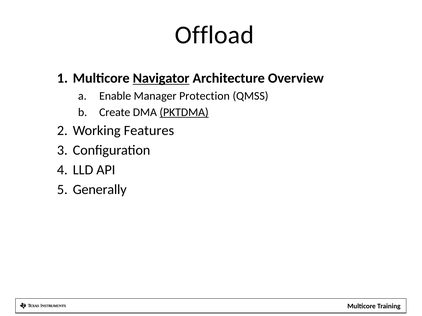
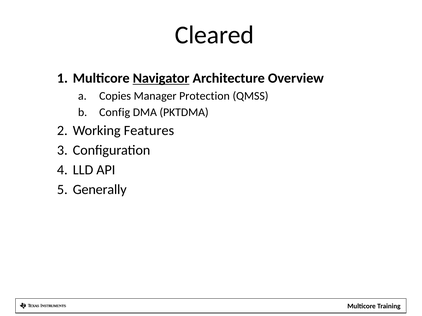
Offload: Offload -> Cleared
Enable: Enable -> Copies
Create: Create -> Config
PKTDMA underline: present -> none
